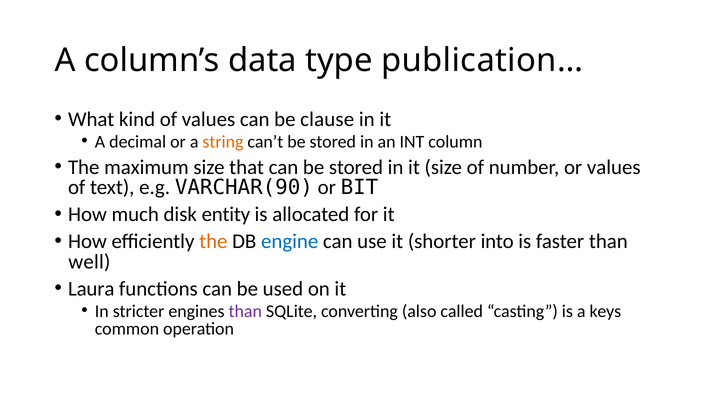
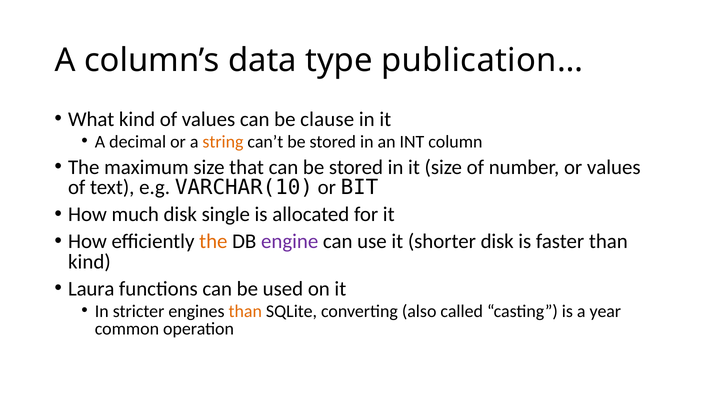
VARCHAR(90: VARCHAR(90 -> VARCHAR(10
entity: entity -> single
engine colour: blue -> purple
shorter into: into -> disk
well at (89, 262): well -> kind
than at (245, 311) colour: purple -> orange
keys: keys -> year
